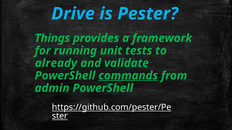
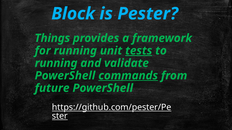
Drive: Drive -> Block
tests underline: none -> present
already at (56, 63): already -> running
admin: admin -> future
